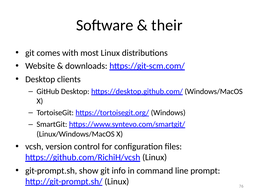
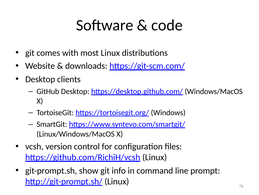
their: their -> code
